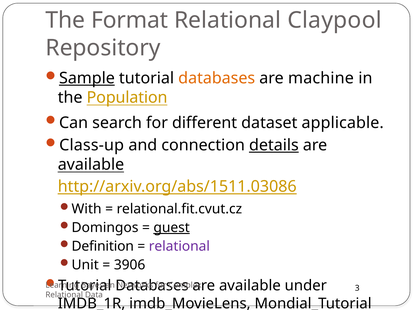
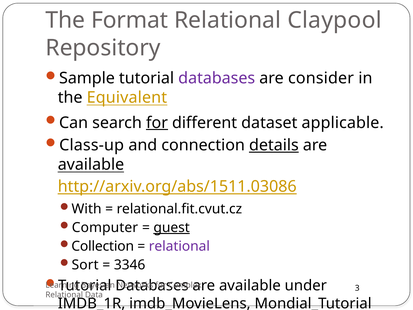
Sample underline: present -> none
databases at (217, 78) colour: orange -> purple
machine: machine -> consider
Population: Population -> Equivalent
for at (157, 123) underline: none -> present
Domingos: Domingos -> Computer
Definition: Definition -> Collection
Unit: Unit -> Sort
3906: 3906 -> 3346
